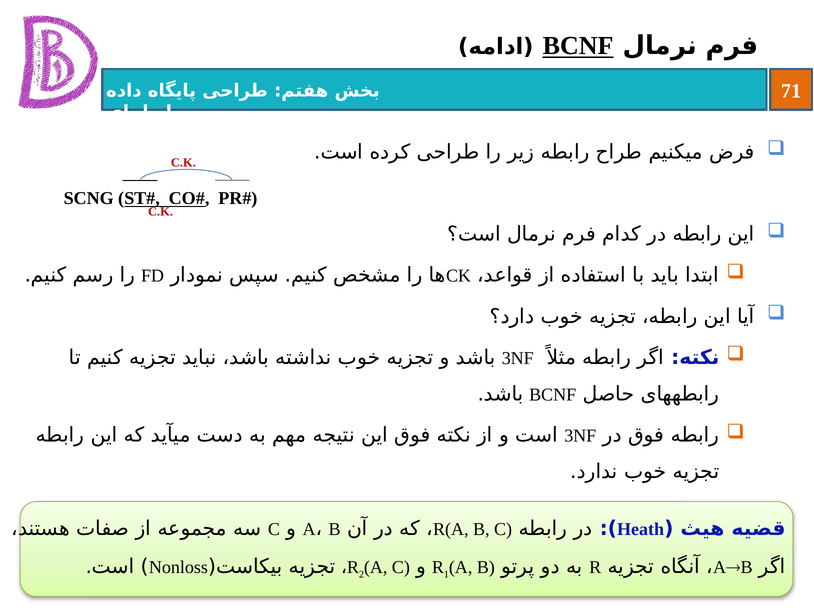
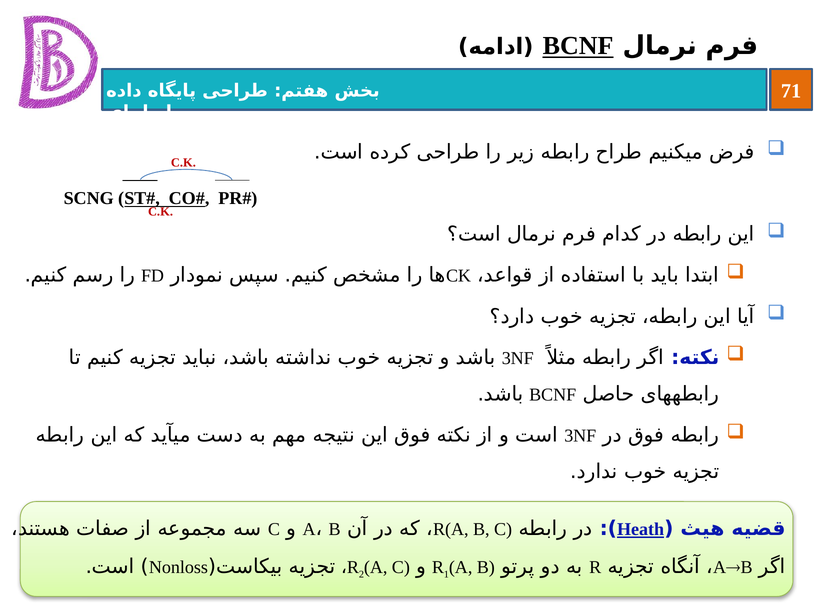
Heath underline: none -> present
